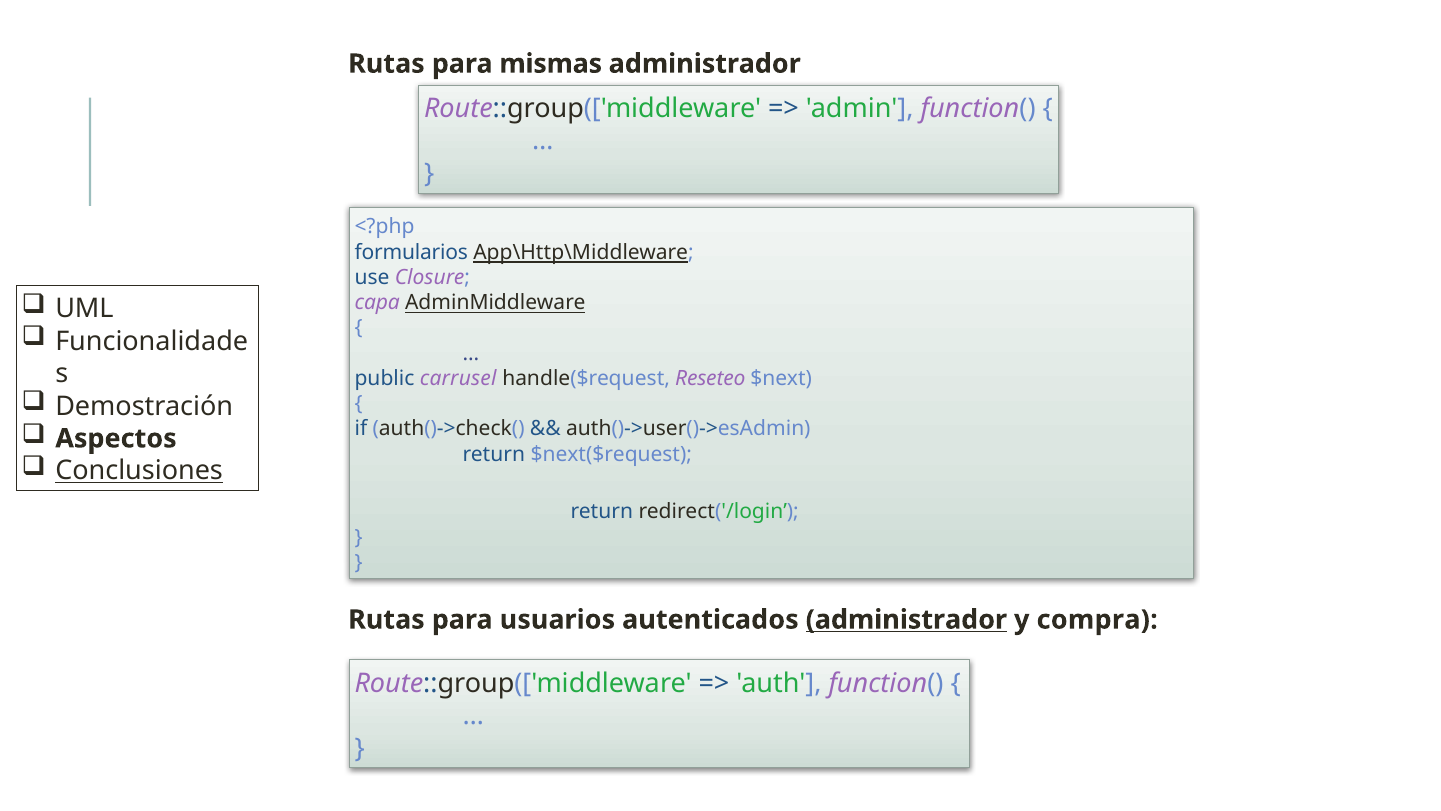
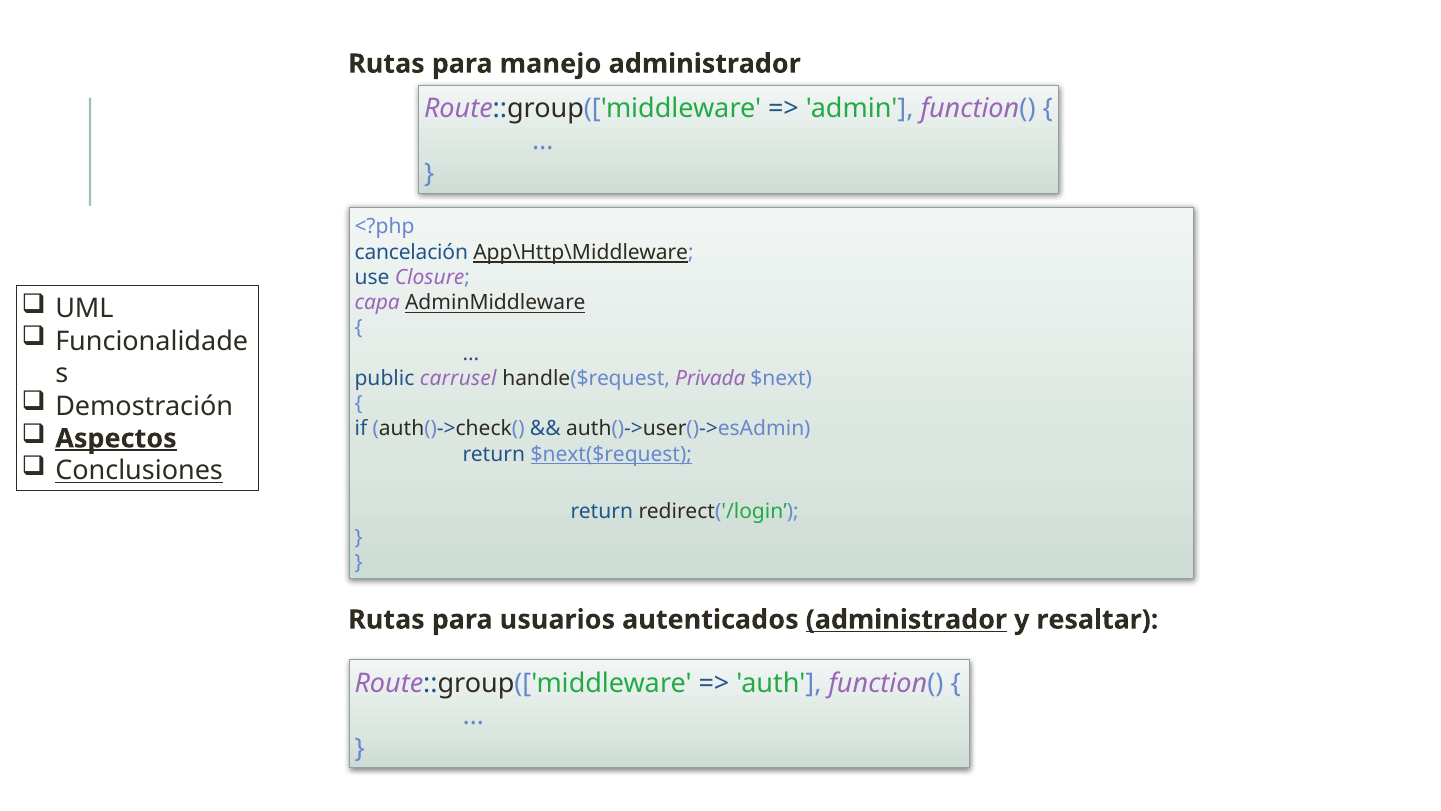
mismas: mismas -> manejo
formularios: formularios -> cancelación
Reseteo: Reseteo -> Privada
Aspectos underline: none -> present
$next($request underline: none -> present
compra: compra -> resaltar
